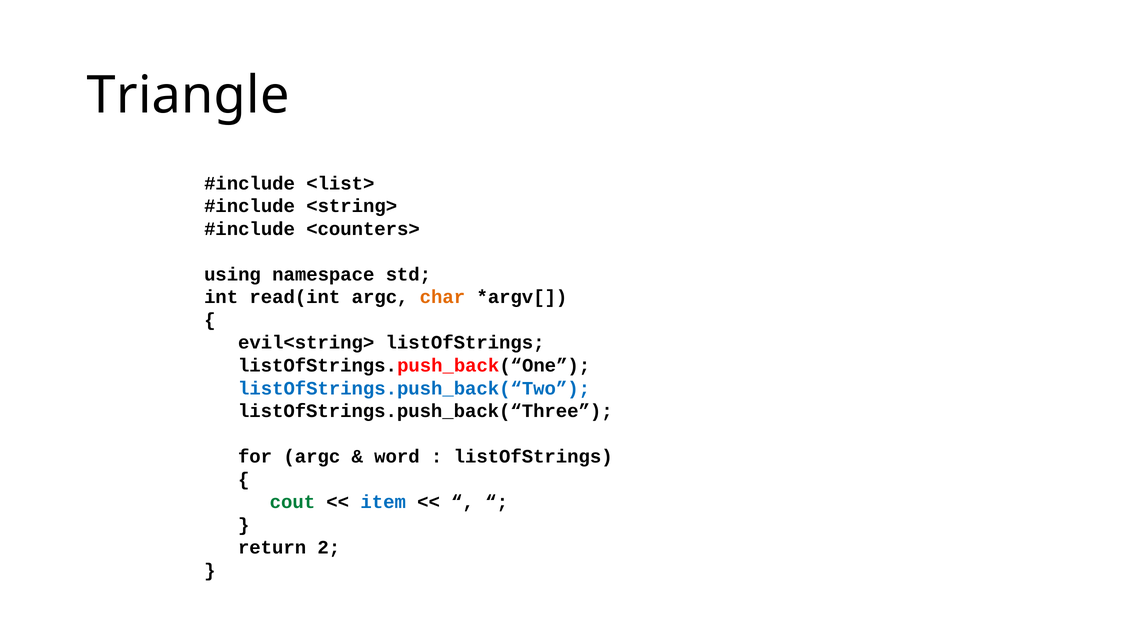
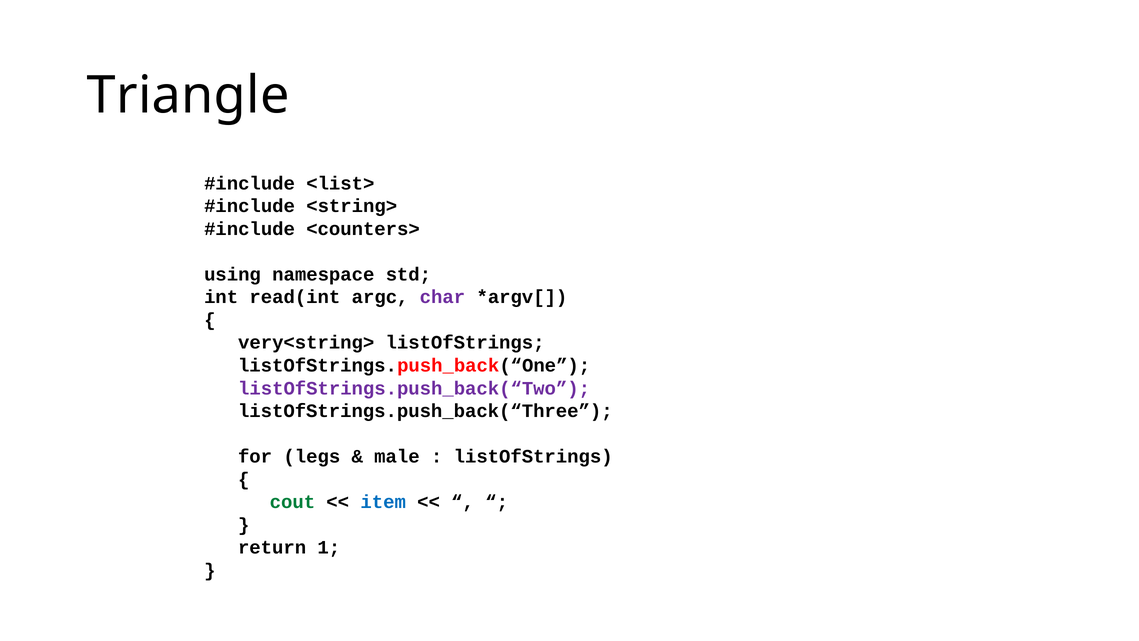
char colour: orange -> purple
evil<string>: evil<string> -> very<string>
listOfStrings.push_back(“Two colour: blue -> purple
for argc: argc -> legs
word: word -> male
2: 2 -> 1
